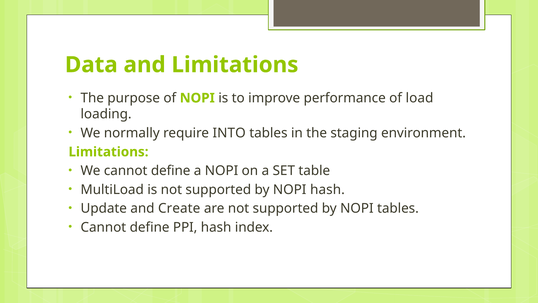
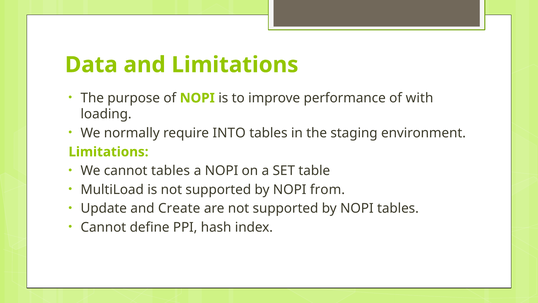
load: load -> with
We cannot define: define -> tables
NOPI hash: hash -> from
